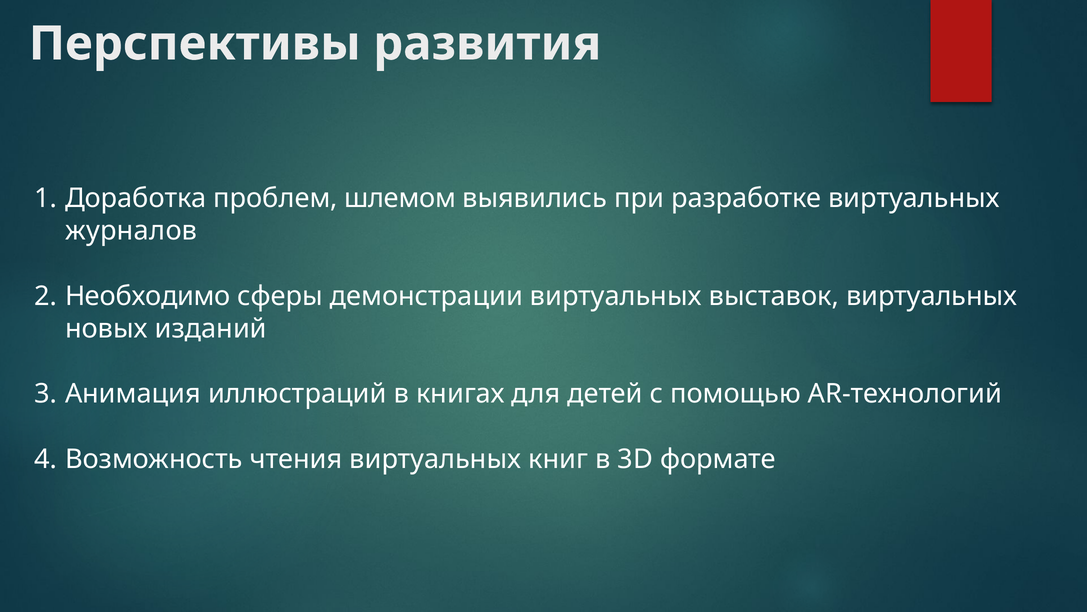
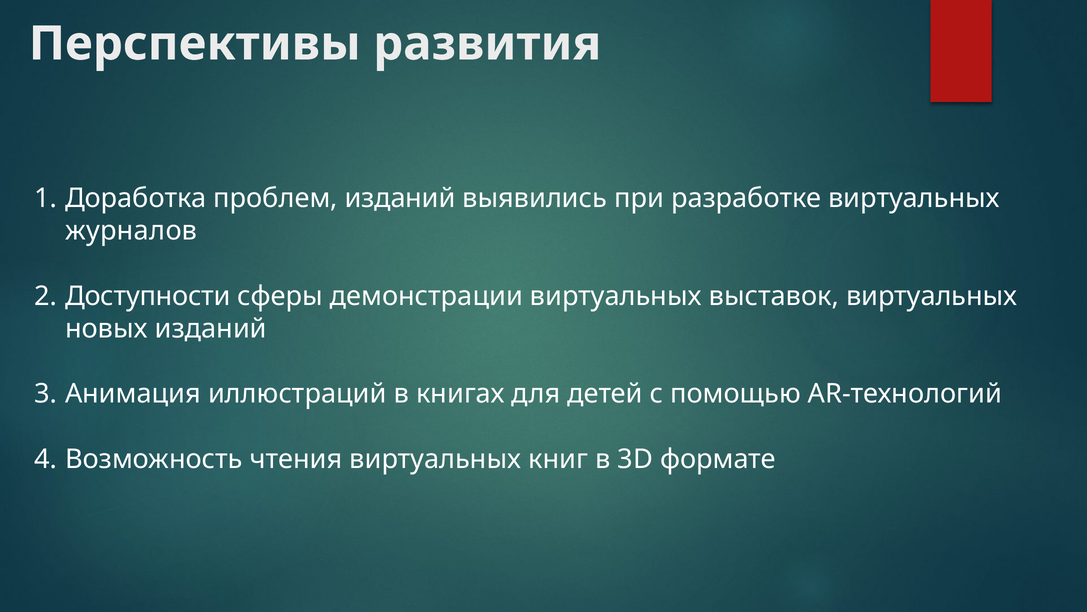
проблем шлемом: шлемом -> изданий
Необходимо: Необходимо -> Доступности
